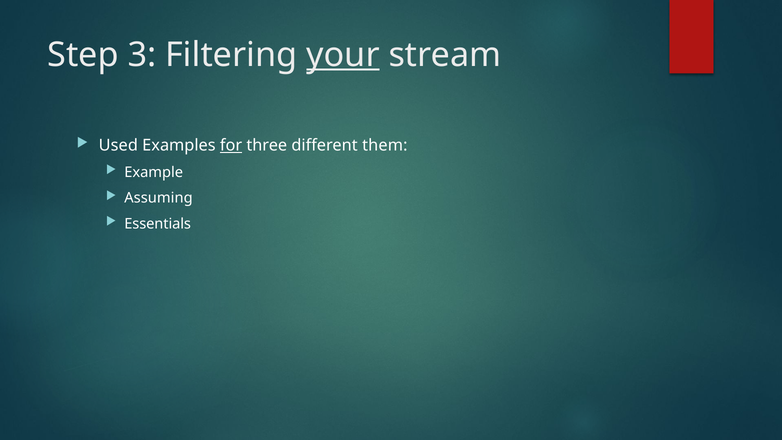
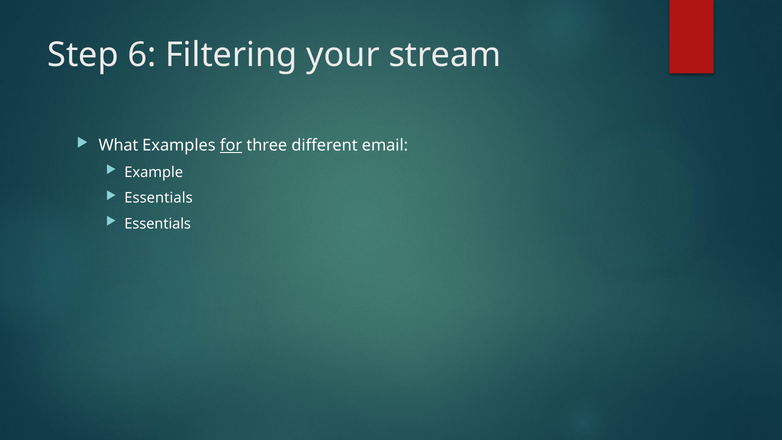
3: 3 -> 6
your underline: present -> none
Used: Used -> What
them: them -> email
Assuming at (158, 198): Assuming -> Essentials
